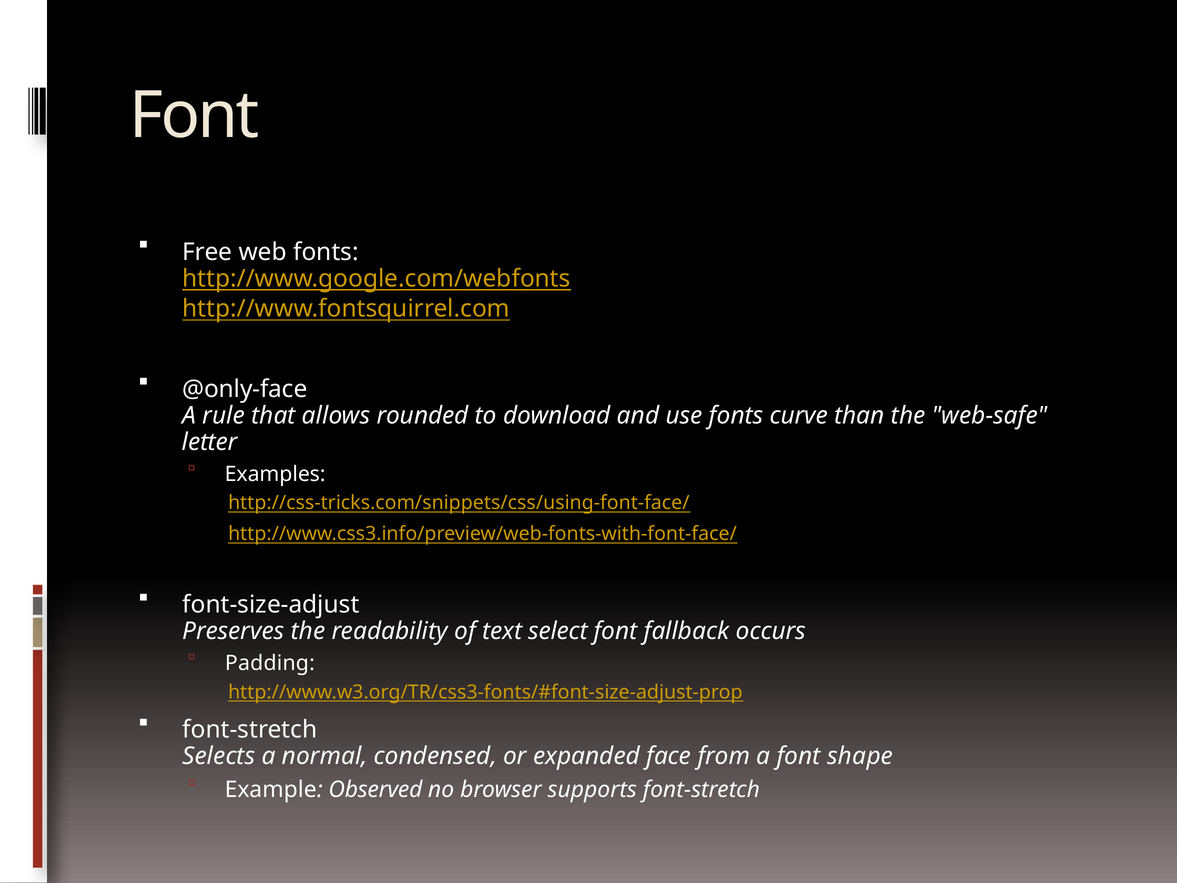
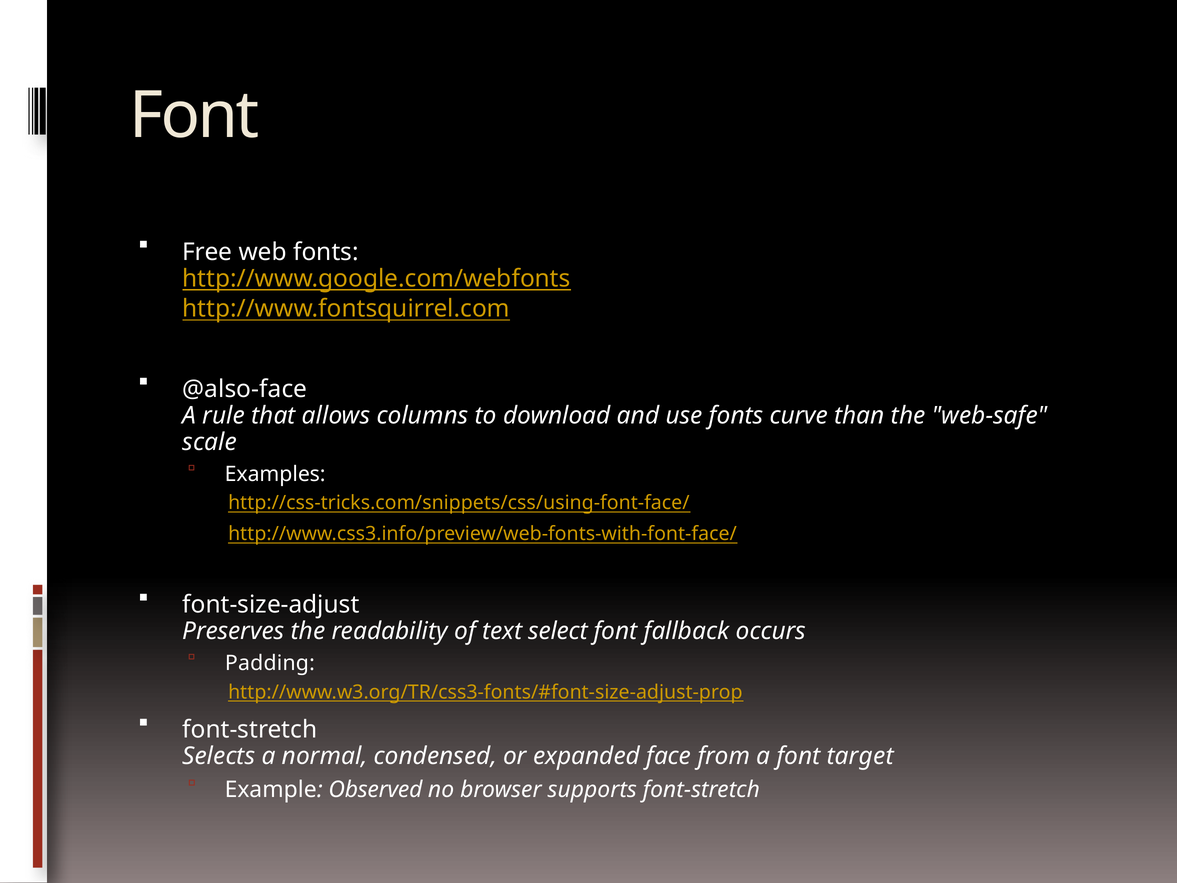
@only-face: @only-face -> @also-face
rounded: rounded -> columns
letter: letter -> scale
shape: shape -> target
